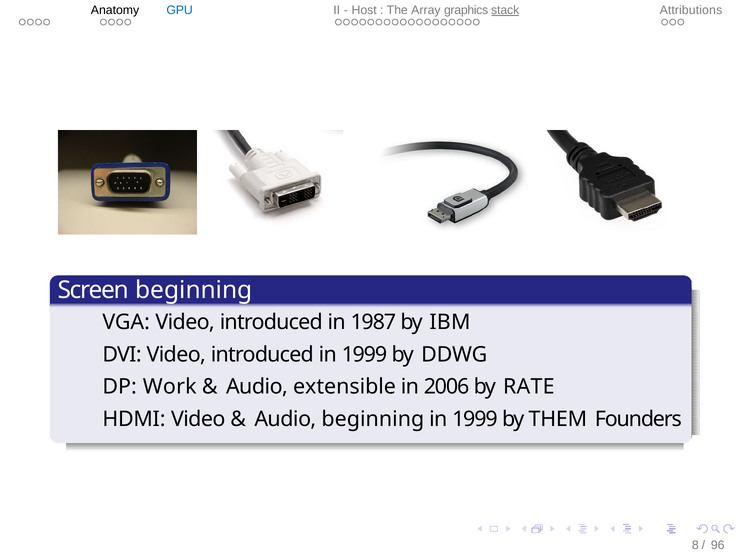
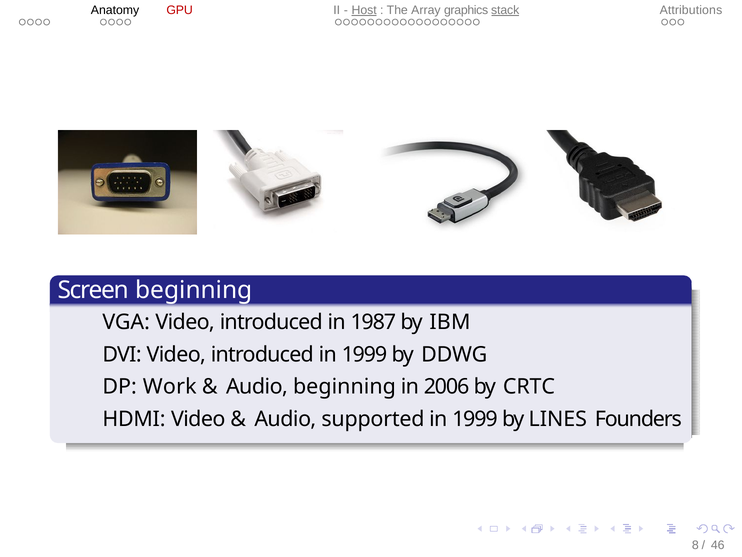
GPU colour: blue -> red
Host underline: none -> present
Audio extensible: extensible -> beginning
RATE: RATE -> CRTC
Audio beginning: beginning -> supported
THEM: THEM -> LINES
96: 96 -> 46
